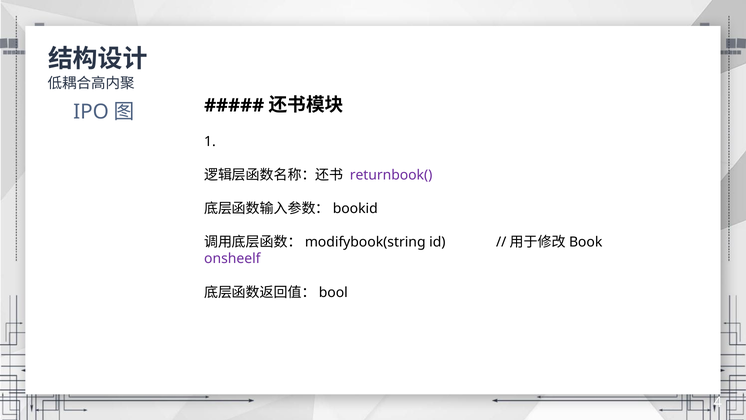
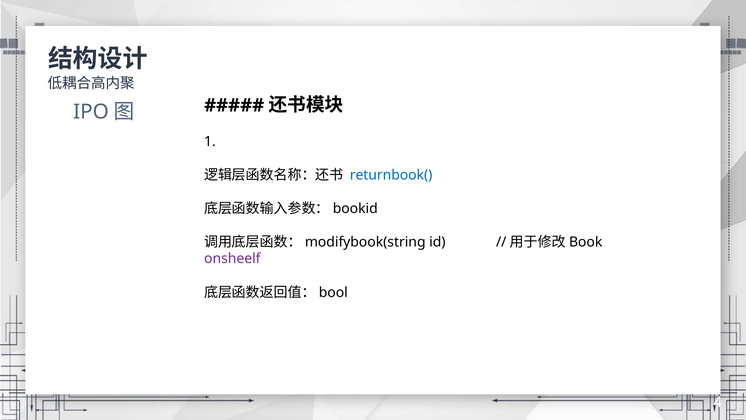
returnbook( colour: purple -> blue
